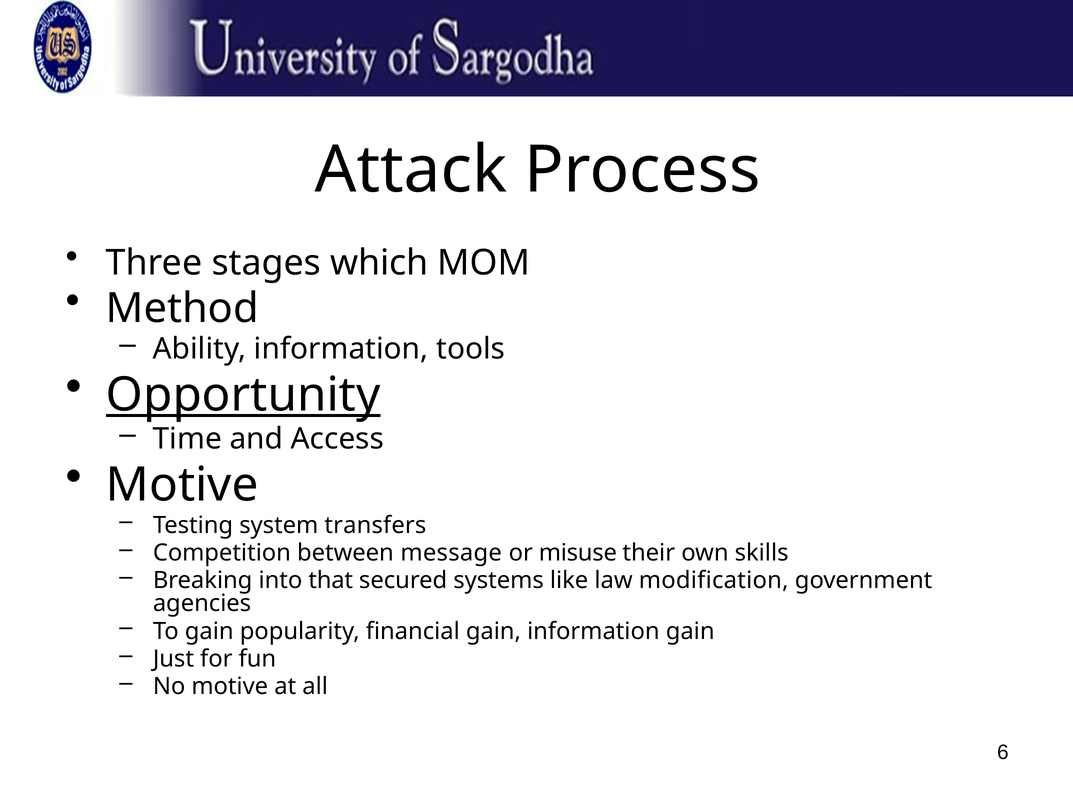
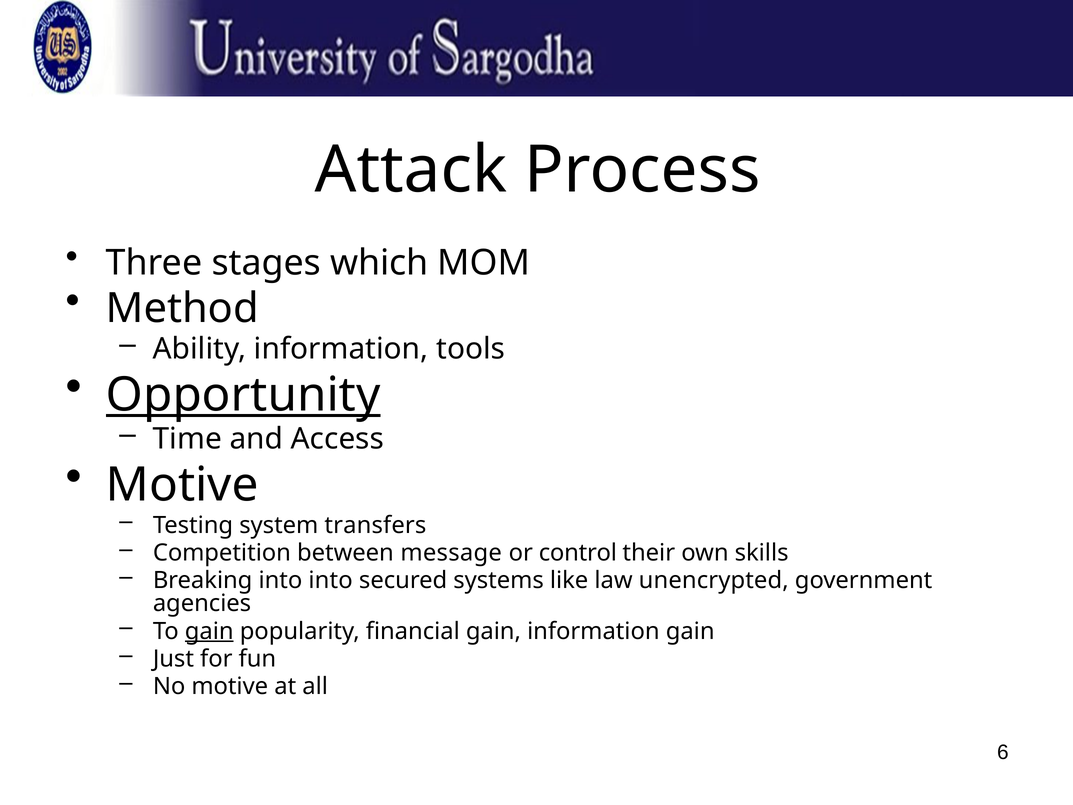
misuse: misuse -> control
into that: that -> into
modification: modification -> unencrypted
gain at (209, 631) underline: none -> present
